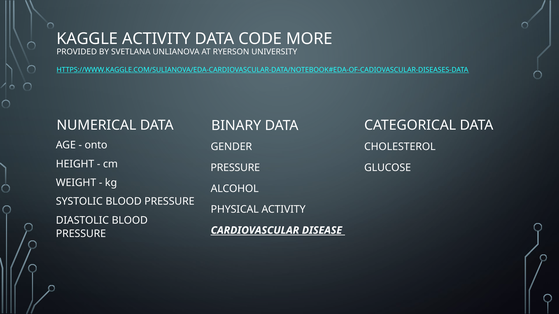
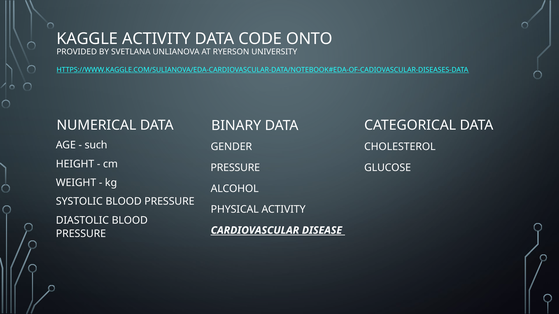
MORE: MORE -> ONTO
onto: onto -> such
